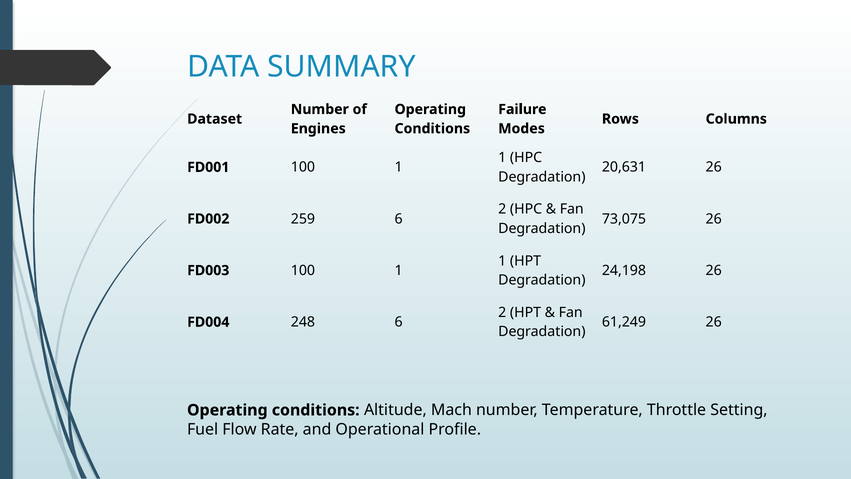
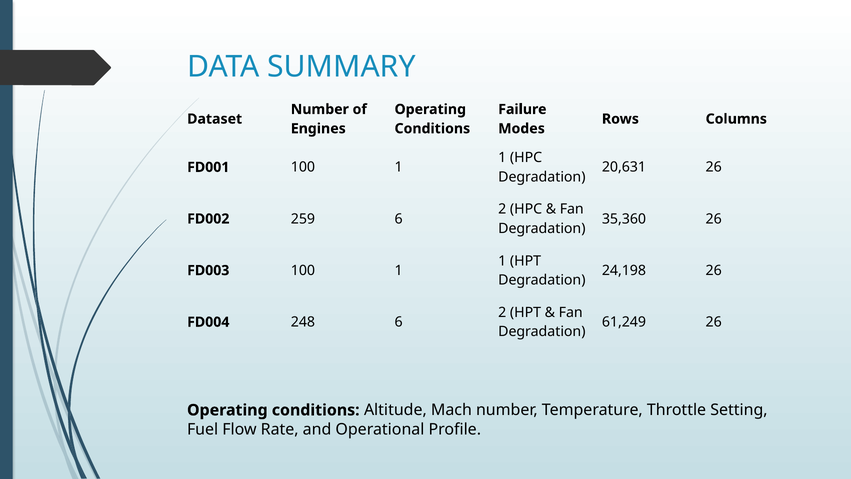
73,075: 73,075 -> 35,360
